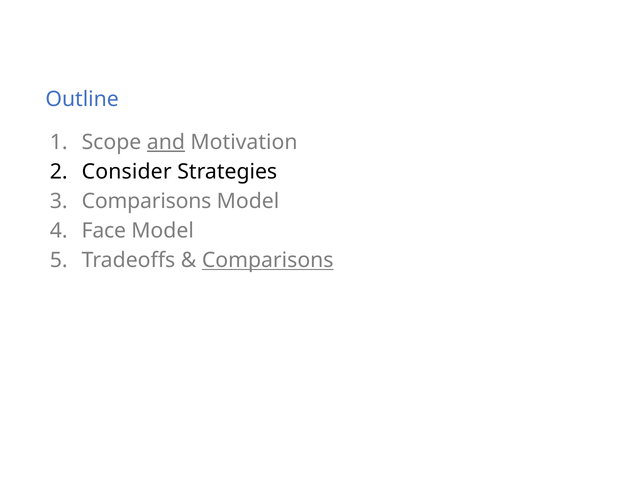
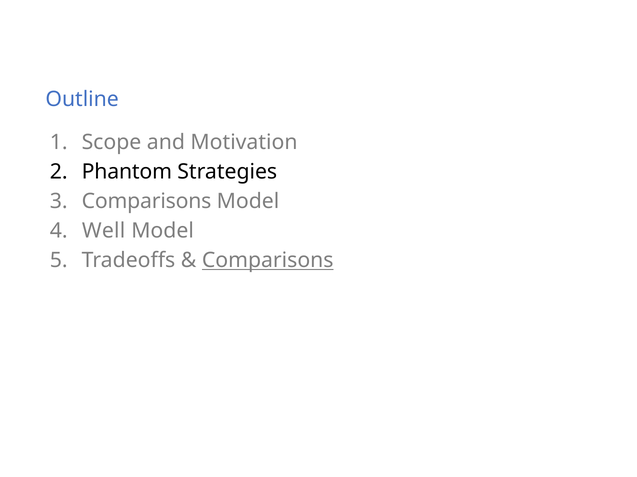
and underline: present -> none
Consider: Consider -> Phantom
Face: Face -> Well
